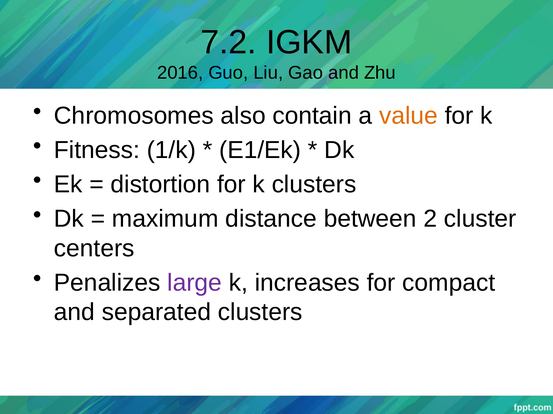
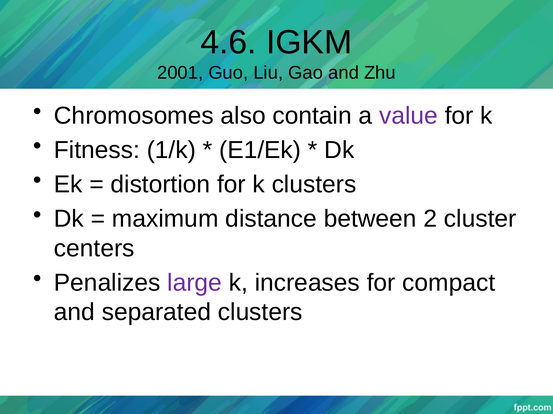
7.2: 7.2 -> 4.6
2016: 2016 -> 2001
value colour: orange -> purple
